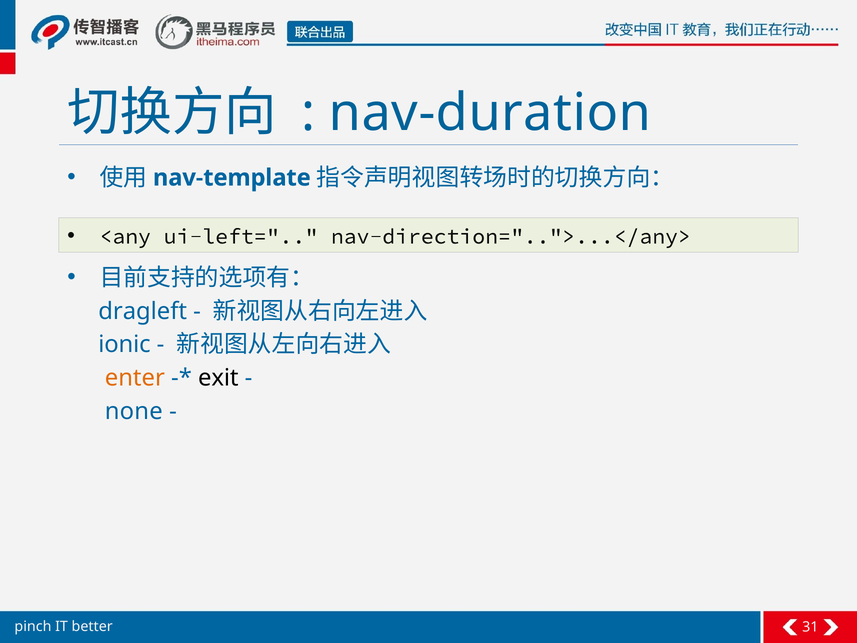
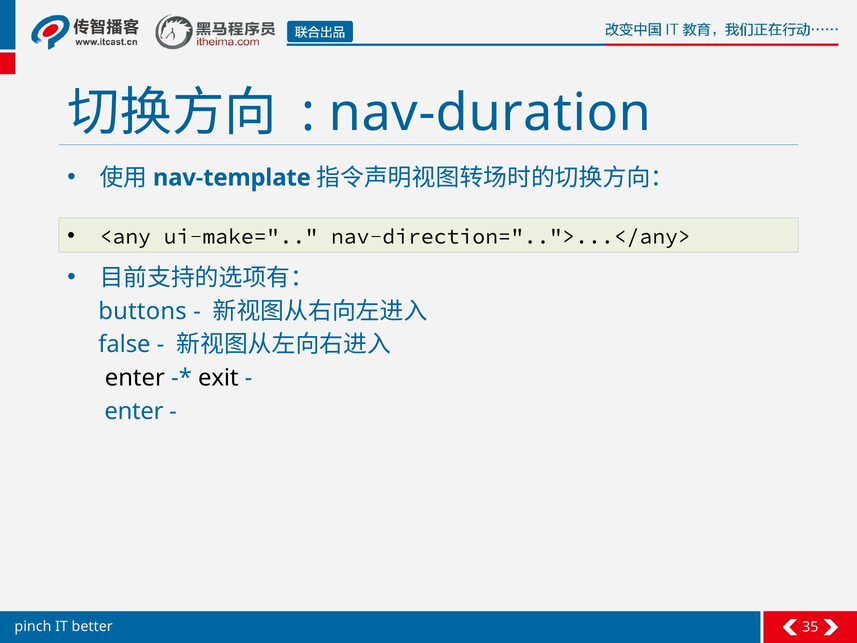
ui-left=: ui-left= -> ui-make=
dragleft: dragleft -> buttons
ionic: ionic -> false
enter at (135, 378) colour: orange -> black
none at (134, 411): none -> enter
31: 31 -> 35
